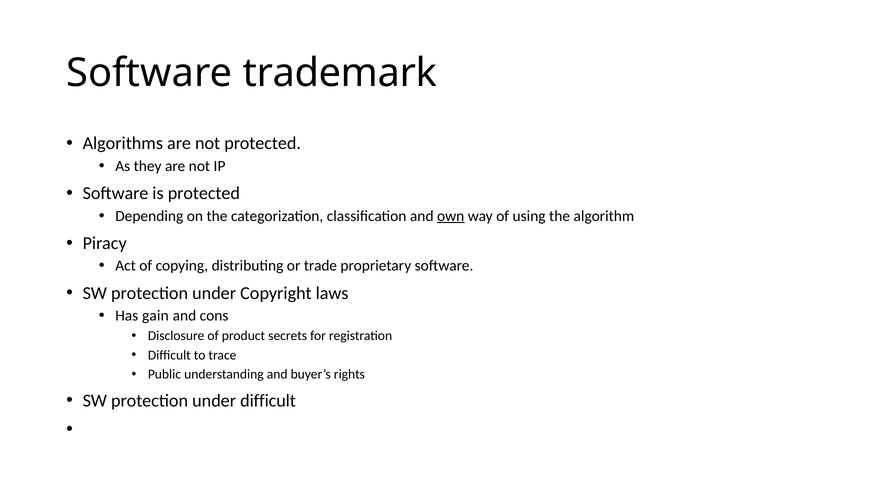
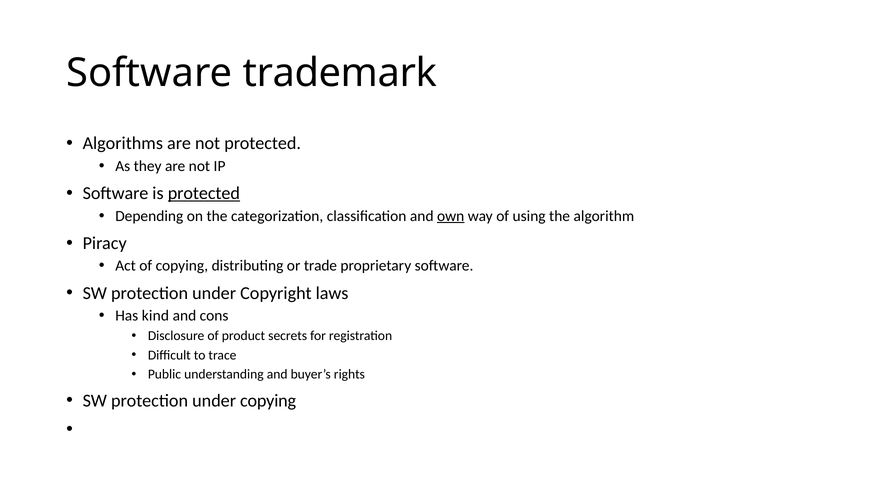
protected at (204, 193) underline: none -> present
gain: gain -> kind
under difficult: difficult -> copying
